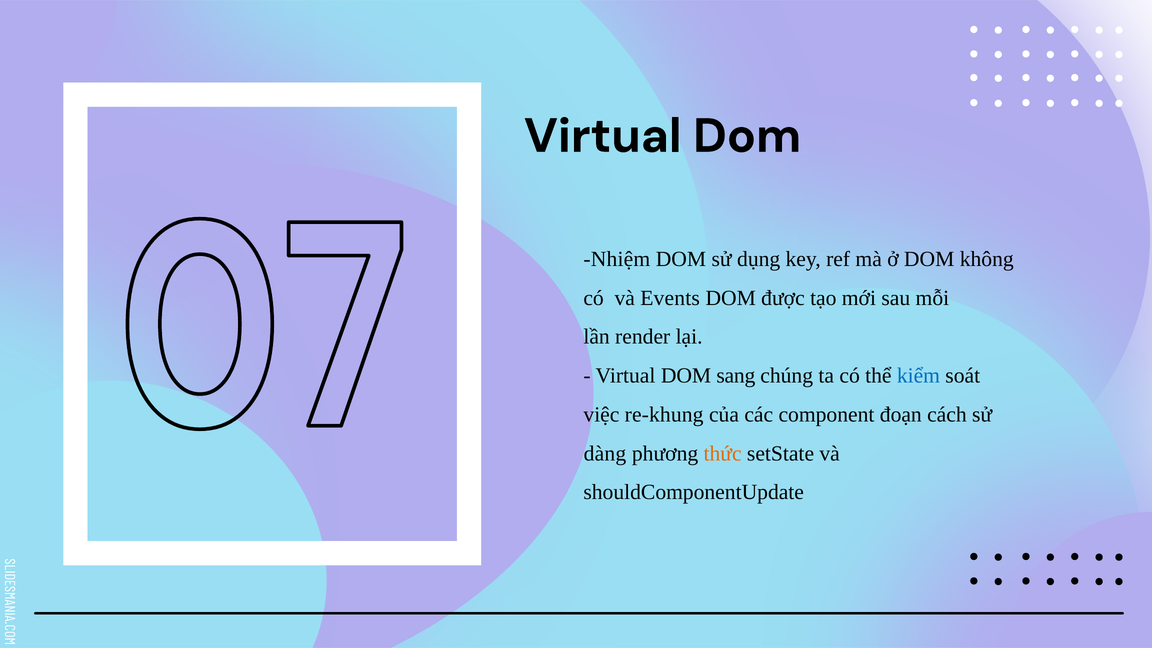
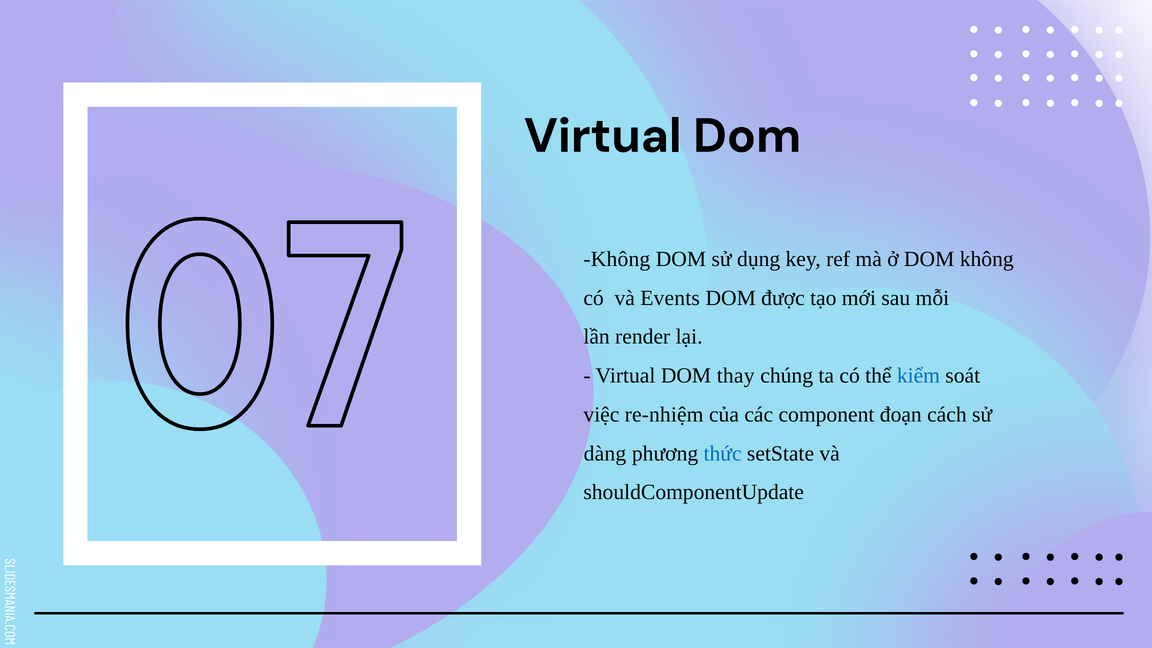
Nhiệm at (617, 259): Nhiệm -> Không
sang: sang -> thay
re-khung: re-khung -> re-nhiệm
thức colour: orange -> blue
